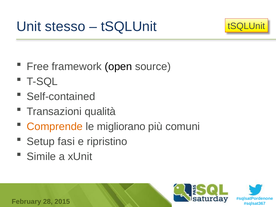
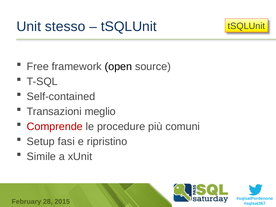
qualità: qualità -> meglio
Comprende colour: orange -> red
migliorano: migliorano -> procedure
